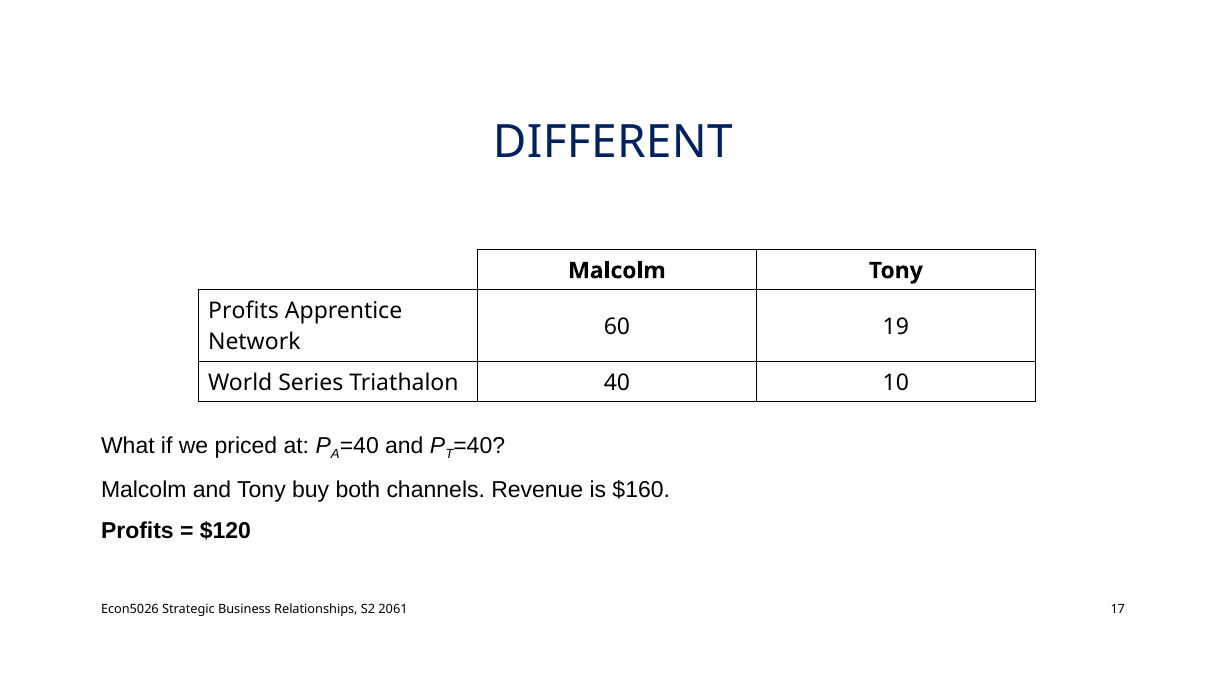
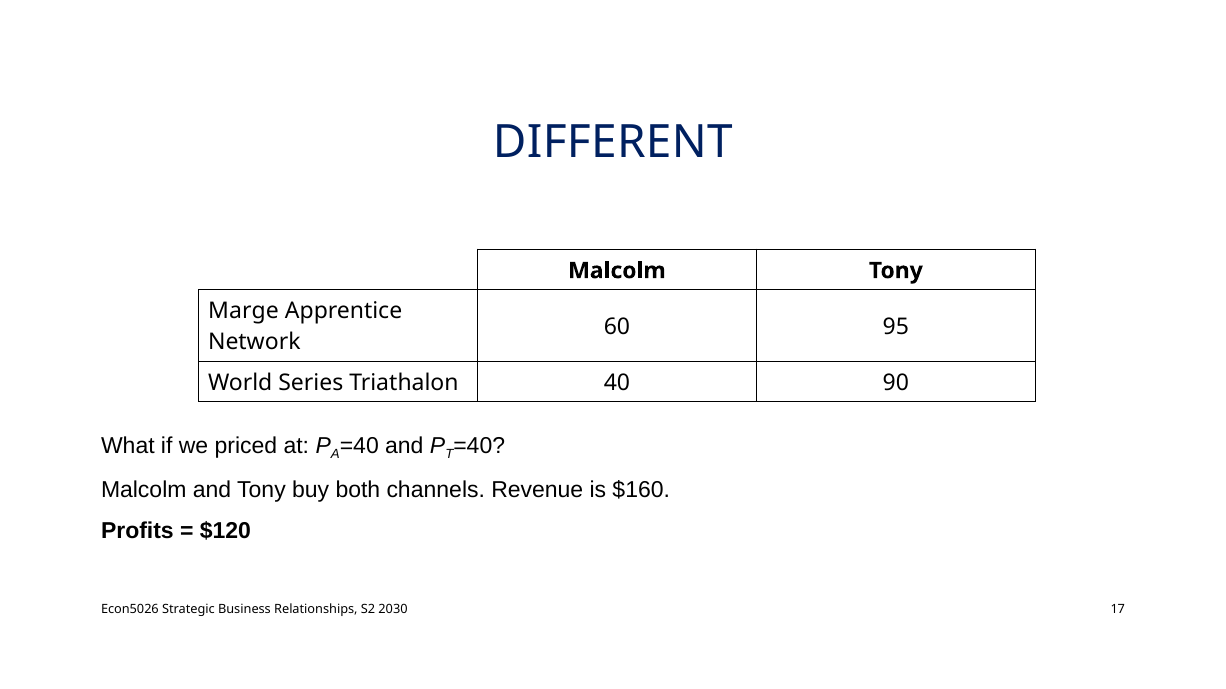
Profits at (243, 311): Profits -> Marge
19: 19 -> 95
10: 10 -> 90
2061: 2061 -> 2030
